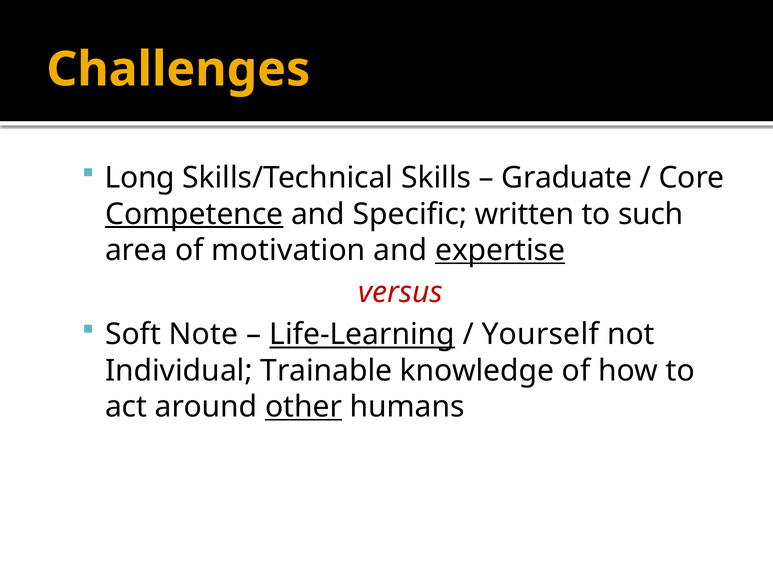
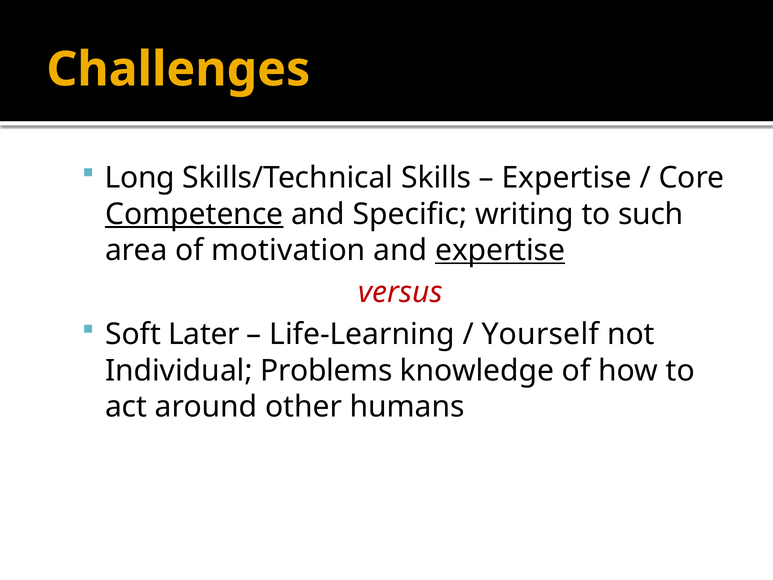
Graduate at (567, 178): Graduate -> Expertise
written: written -> writing
Note: Note -> Later
Life-Learning underline: present -> none
Trainable: Trainable -> Problems
other underline: present -> none
